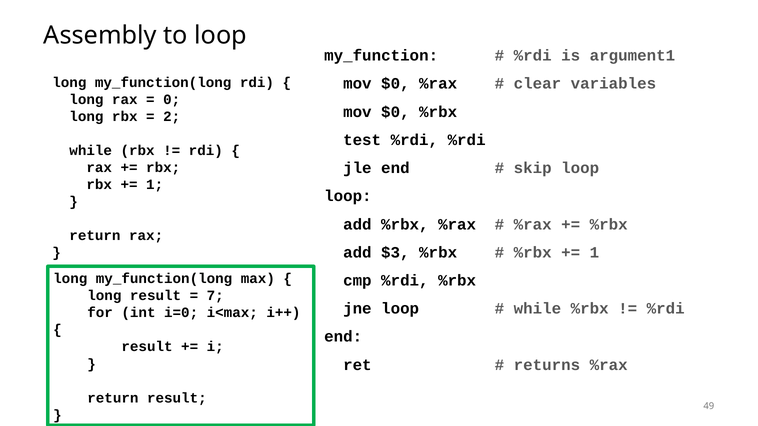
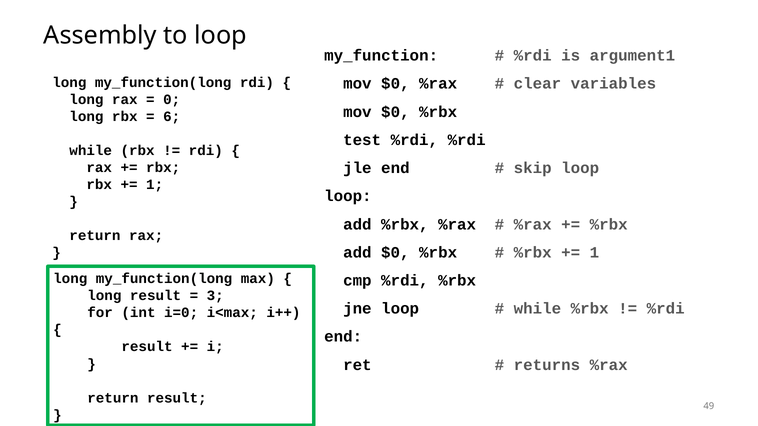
2: 2 -> 6
add $3: $3 -> $0
7: 7 -> 3
